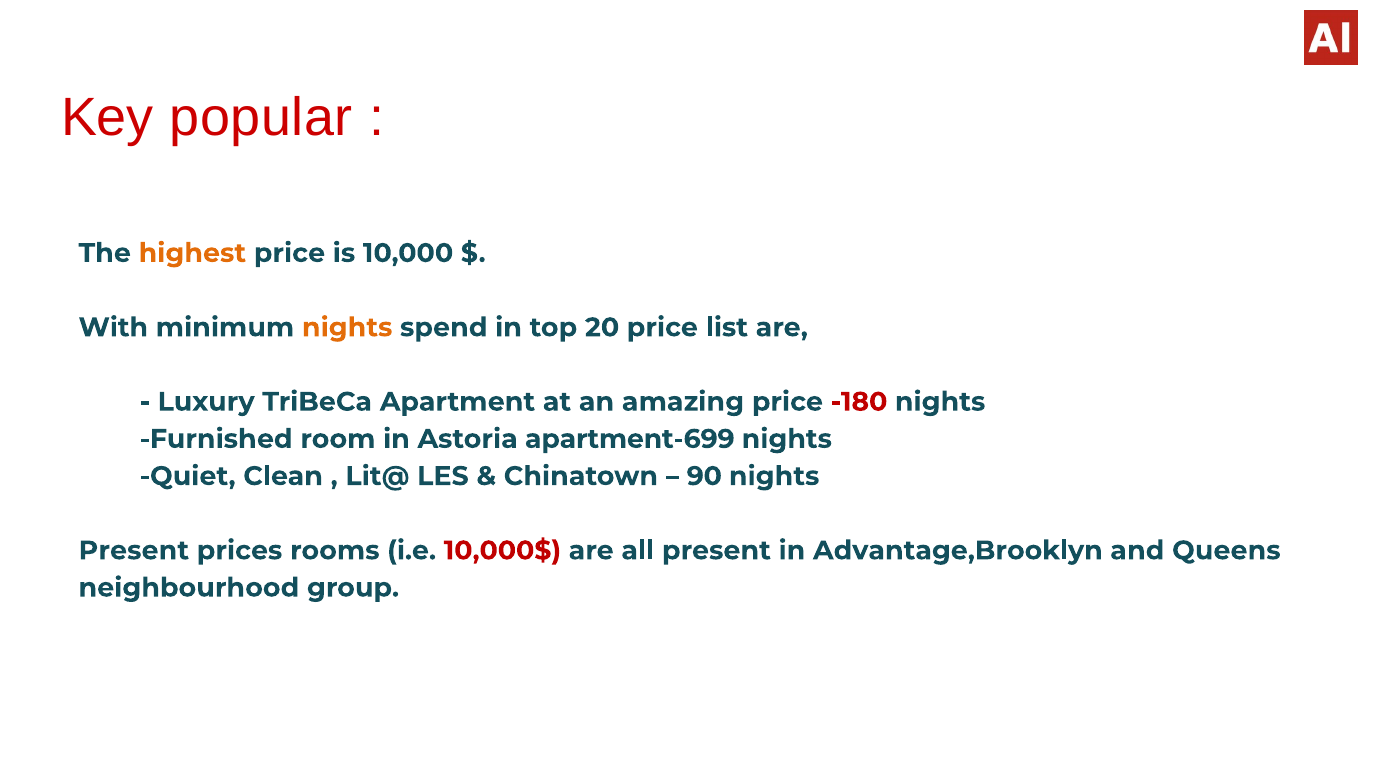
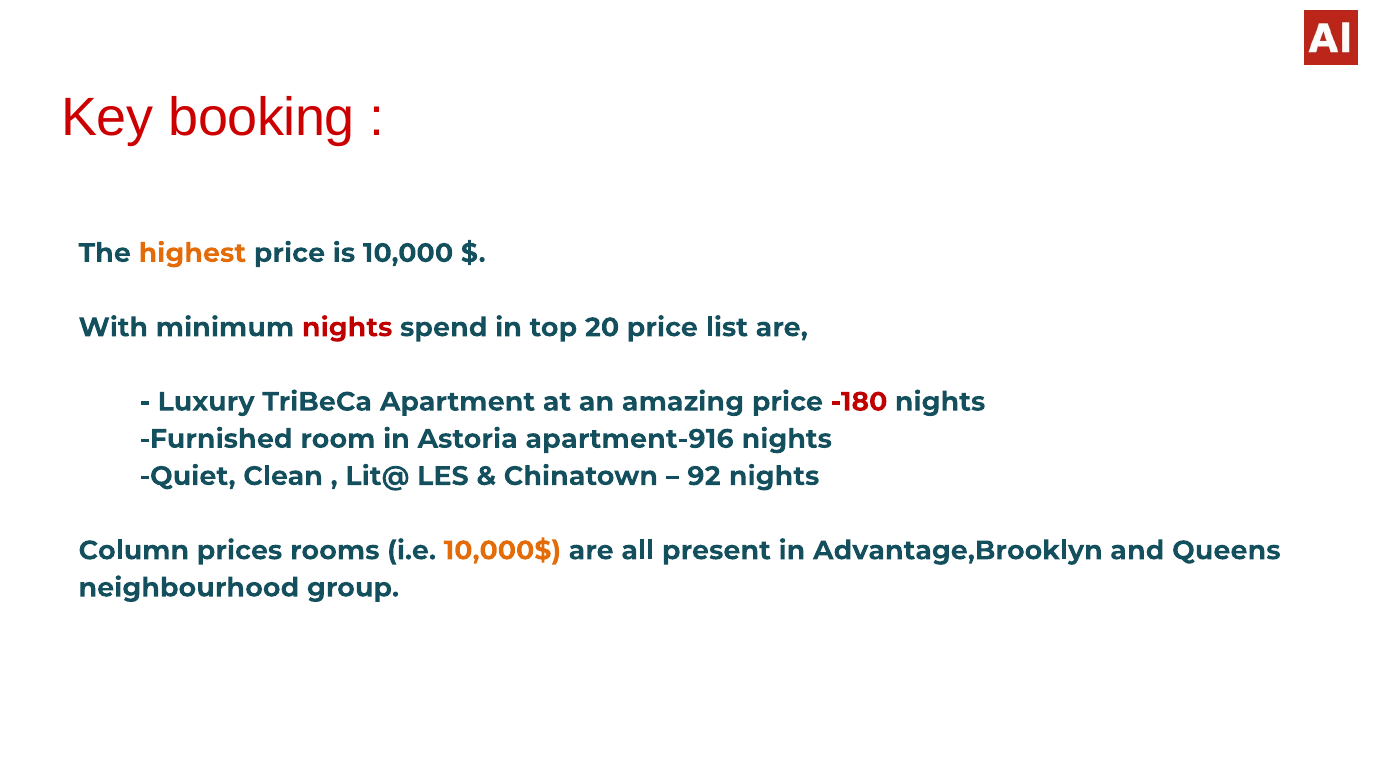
popular: popular -> booking
nights at (347, 328) colour: orange -> red
apartment-699: apartment-699 -> apartment-916
90: 90 -> 92
Present at (134, 551): Present -> Column
10,000$ colour: red -> orange
